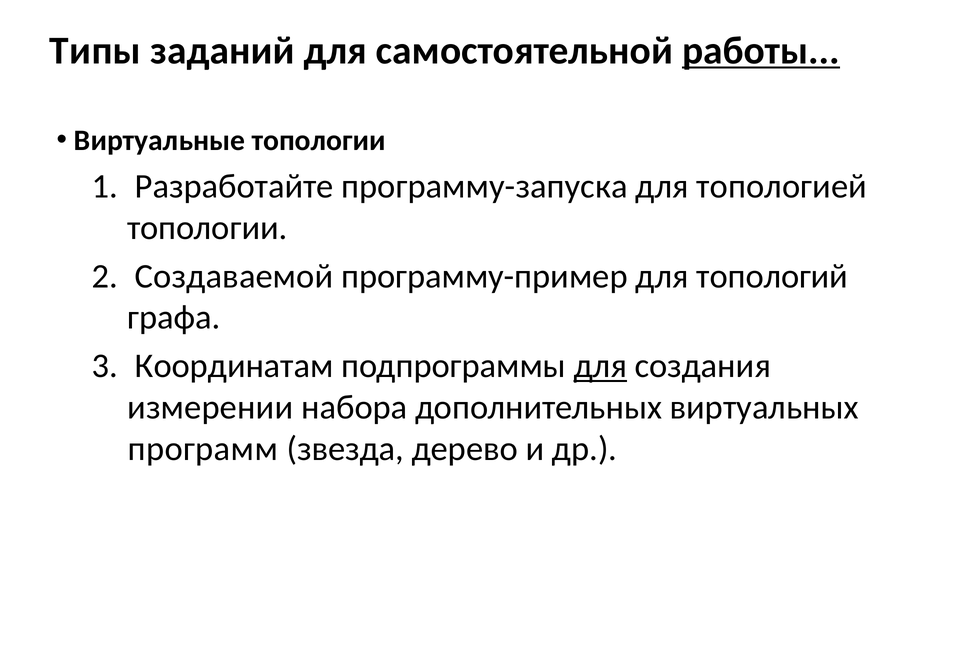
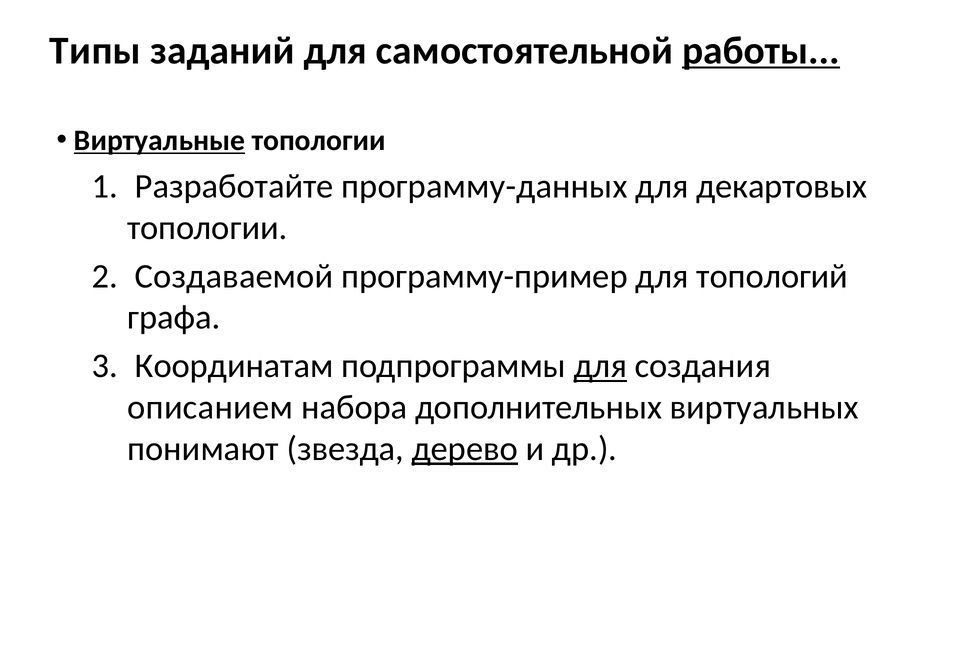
Виртуальные underline: none -> present
программу-запуска: программу-запуска -> программу-данных
топологией: топологией -> декартовых
измерении: измерении -> описанием
программ: программ -> понимают
дерево underline: none -> present
